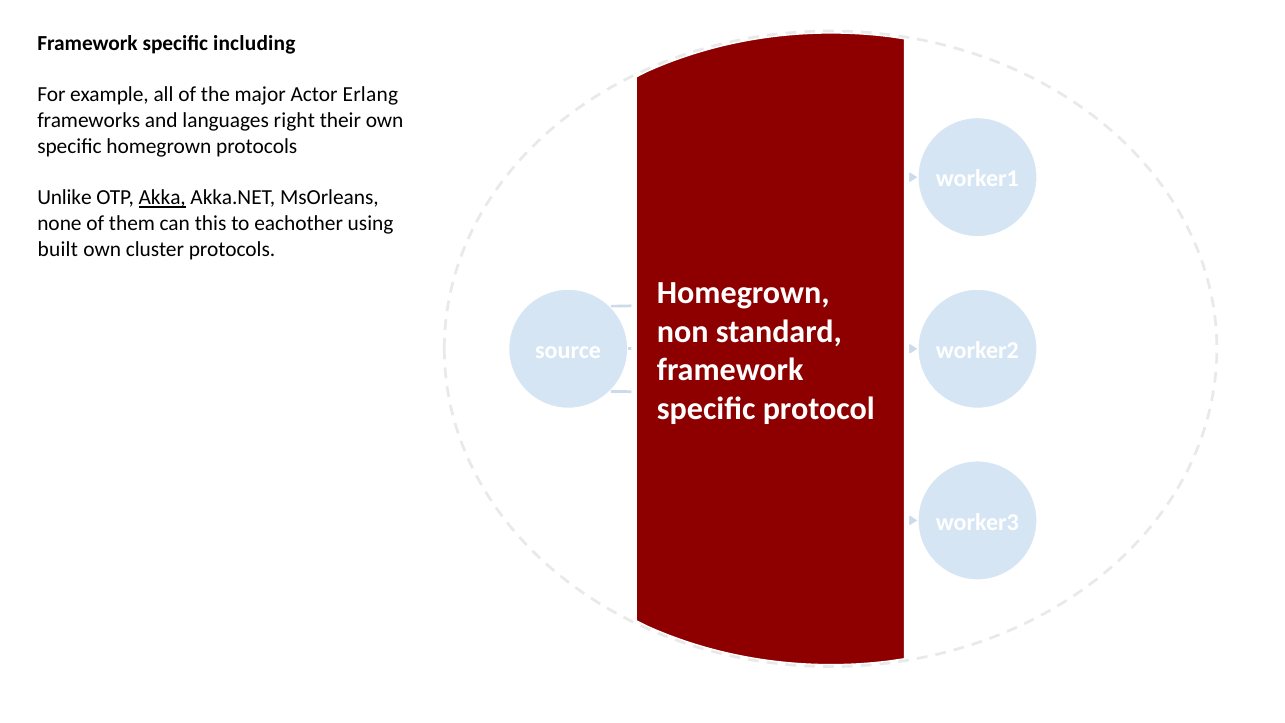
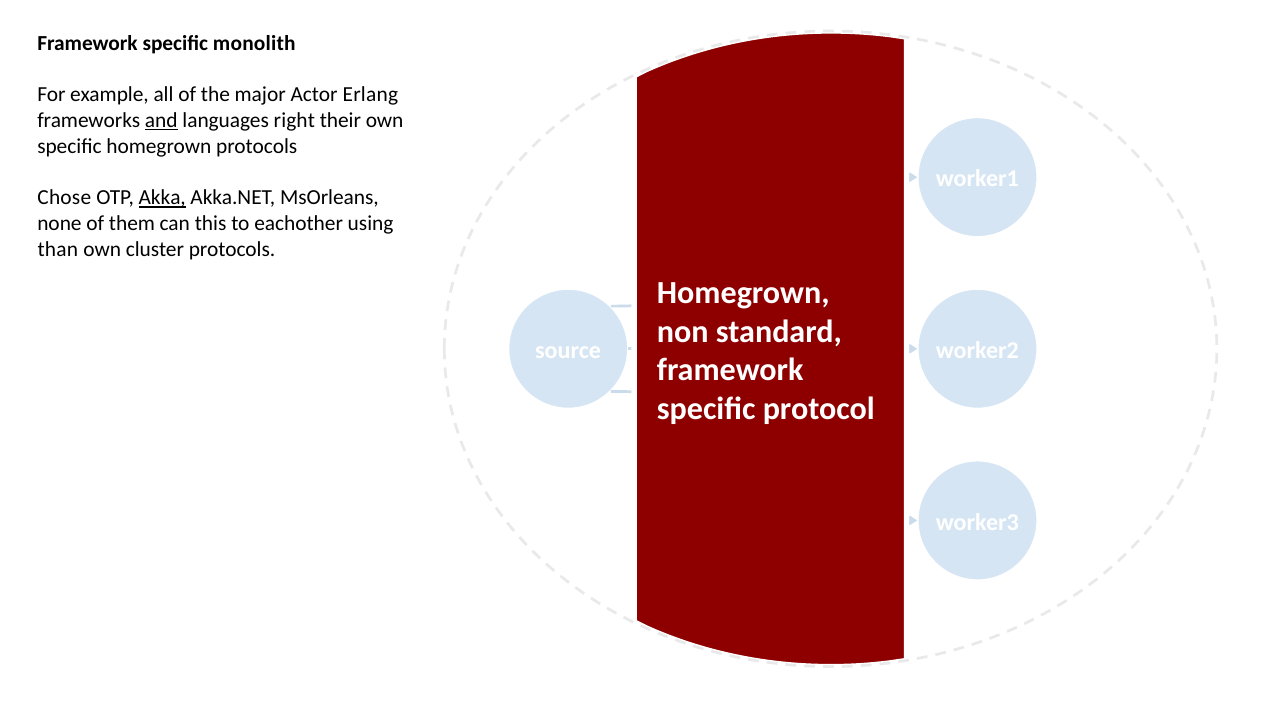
including: including -> monolith
and underline: none -> present
Unlike: Unlike -> Chose
built: built -> than
